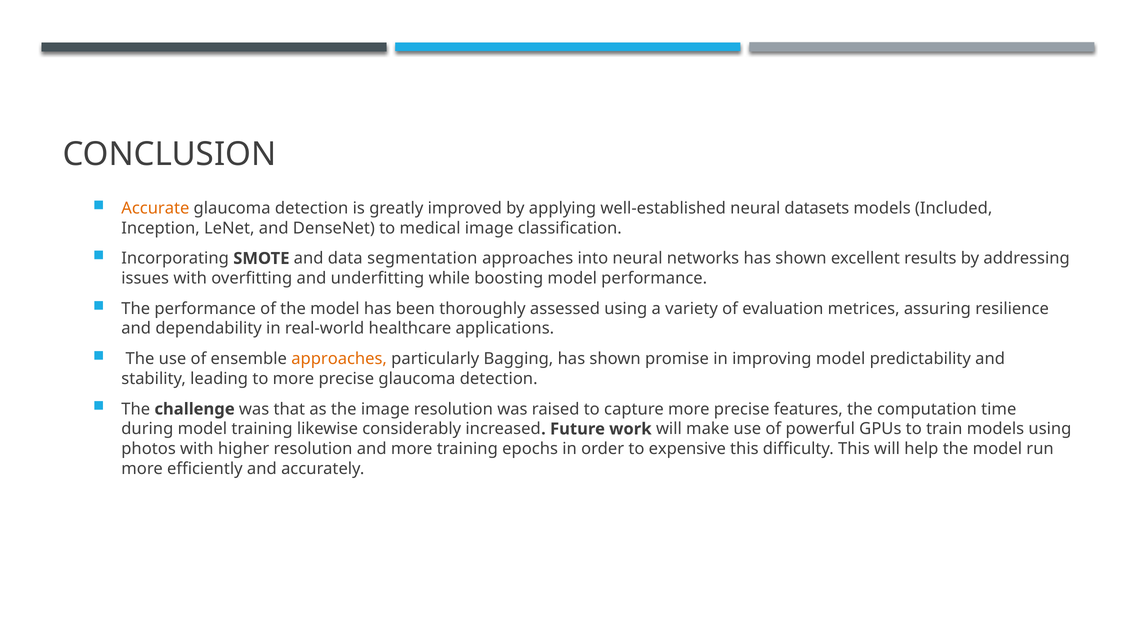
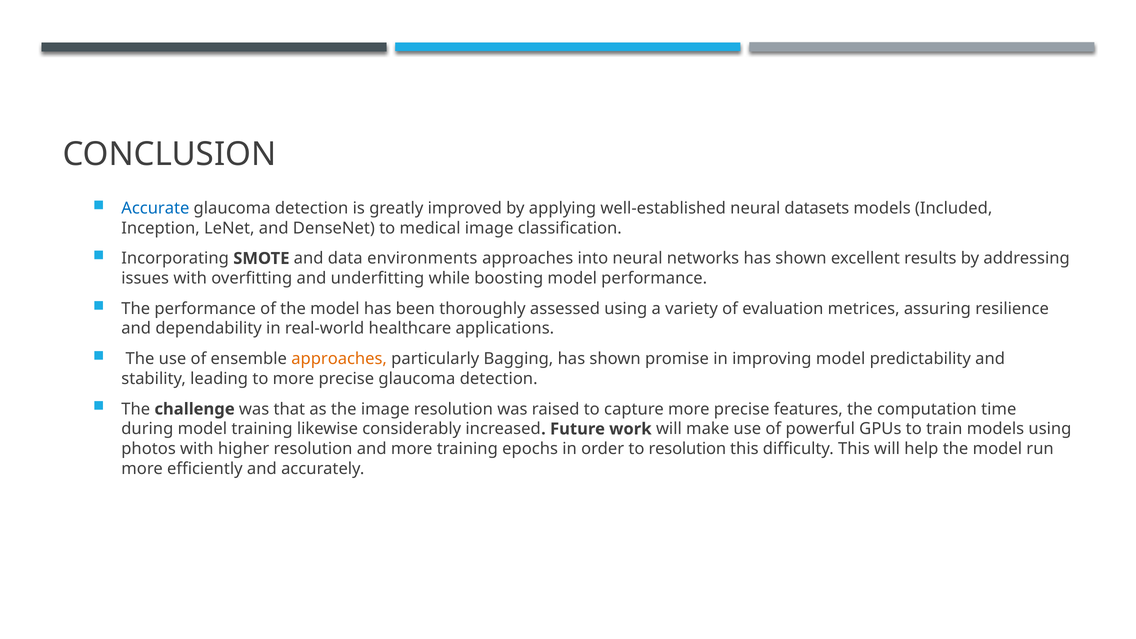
Accurate colour: orange -> blue
segmentation: segmentation -> environments
to expensive: expensive -> resolution
